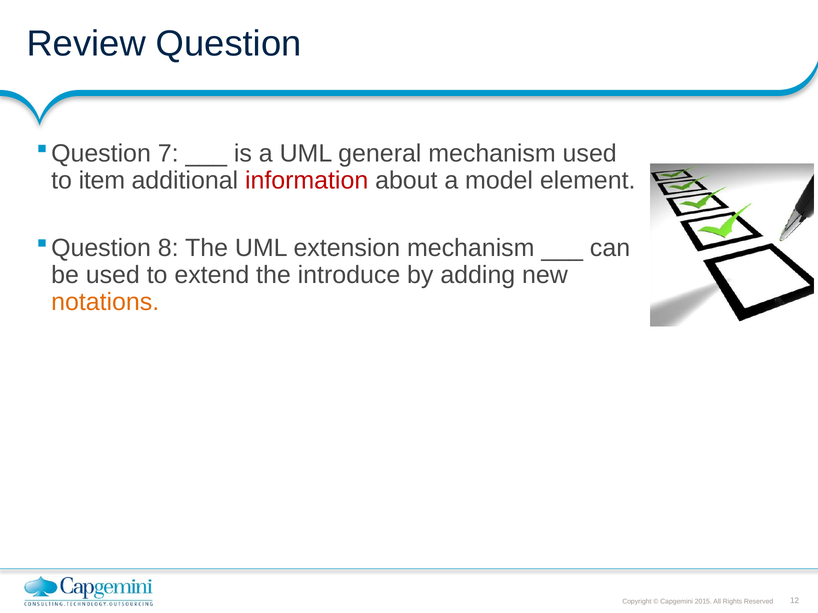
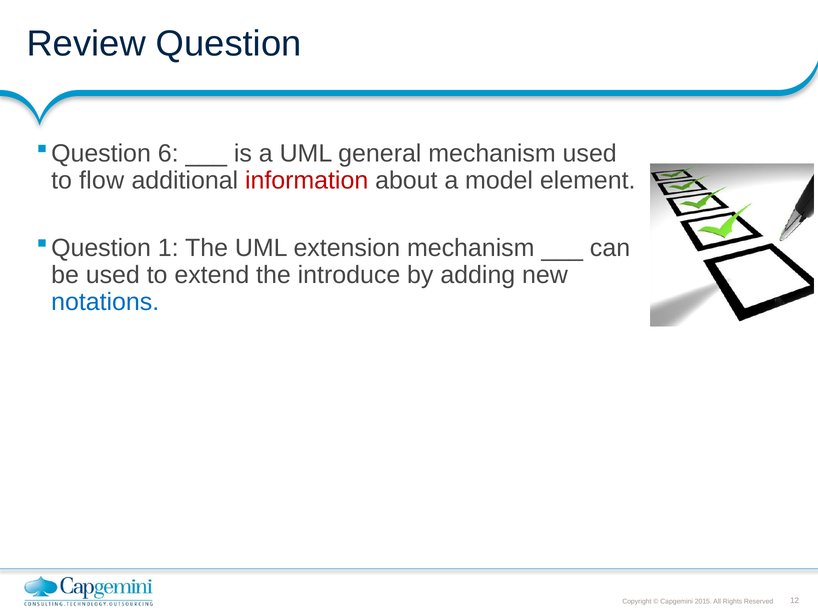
7: 7 -> 6
item: item -> flow
8: 8 -> 1
notations colour: orange -> blue
